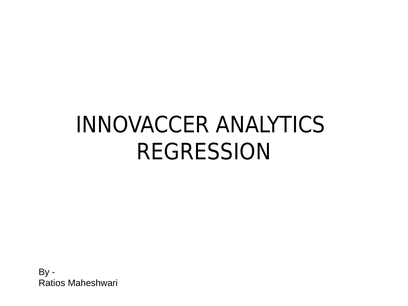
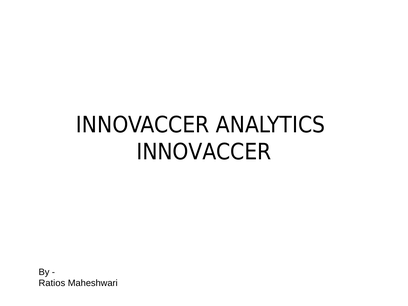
REGRESSION at (204, 152): REGRESSION -> INNOVACCER
